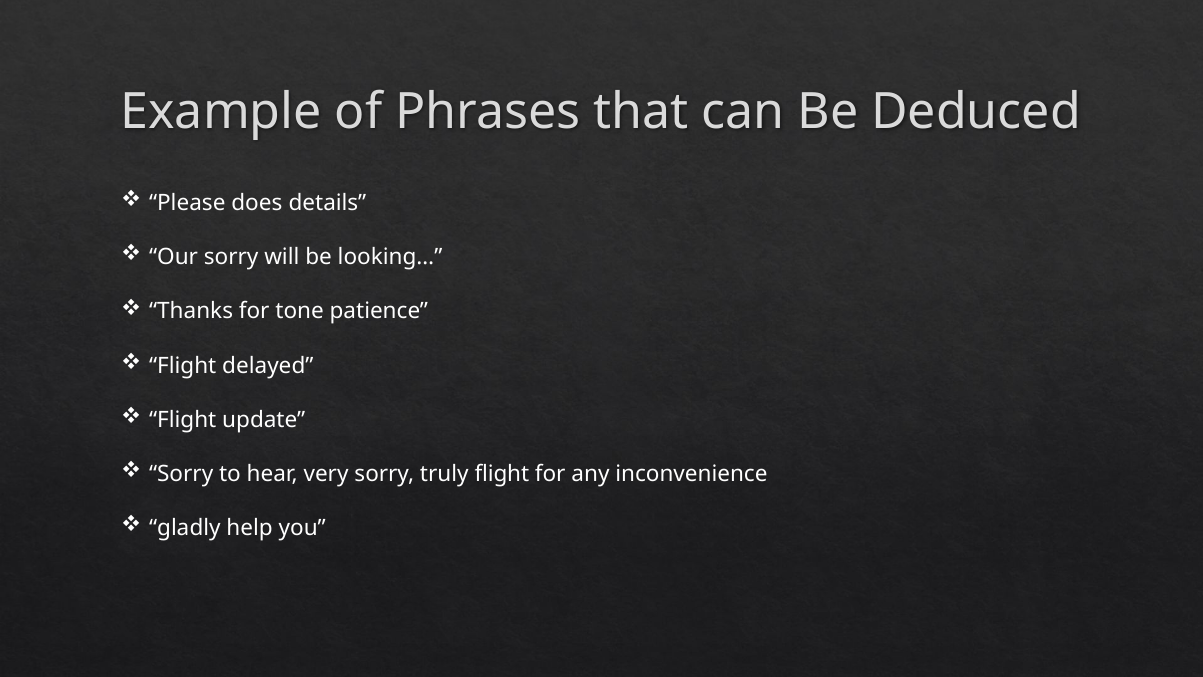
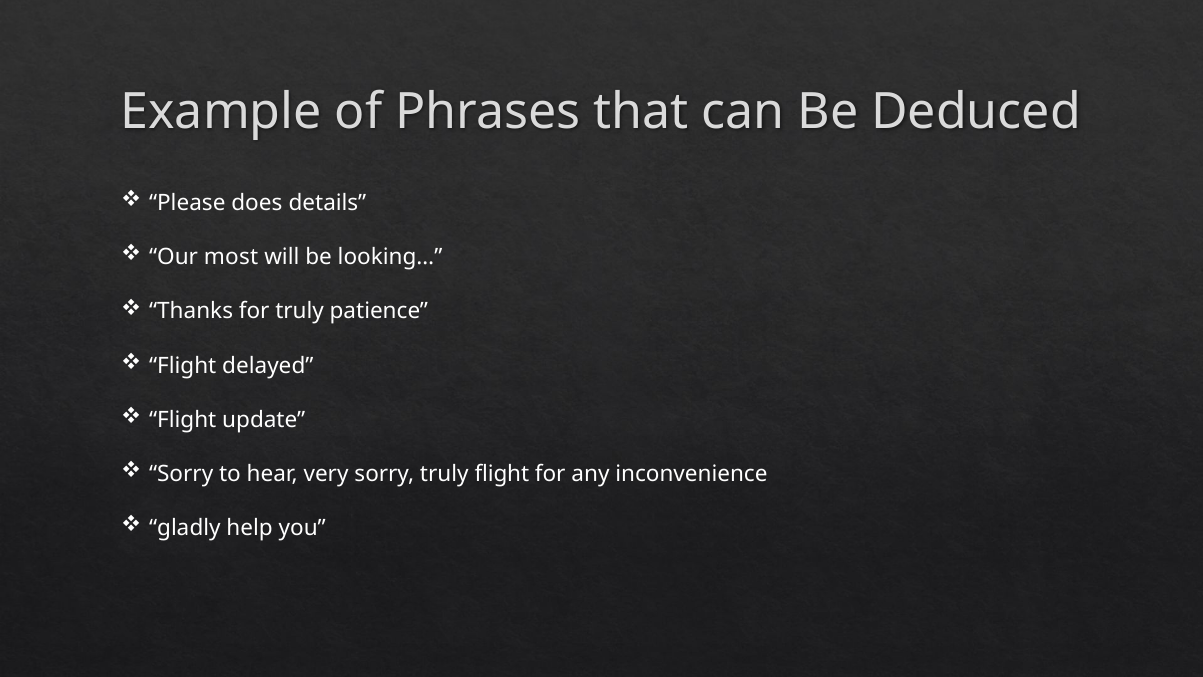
Our sorry: sorry -> most
for tone: tone -> truly
